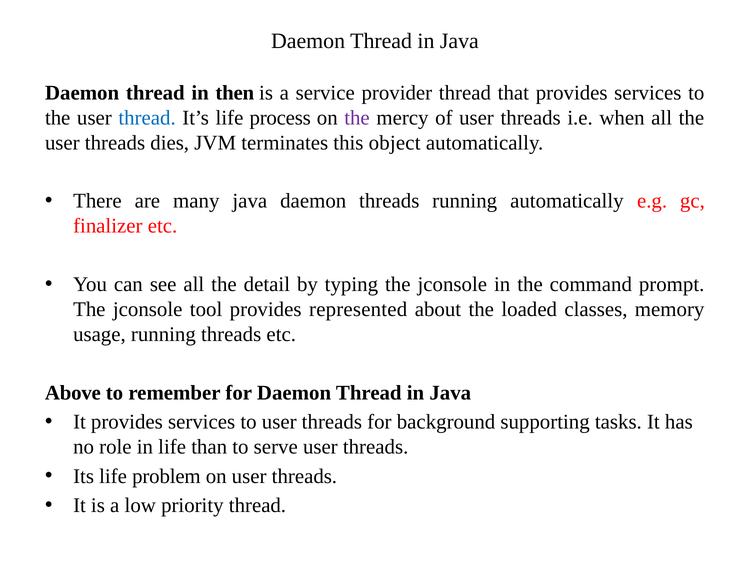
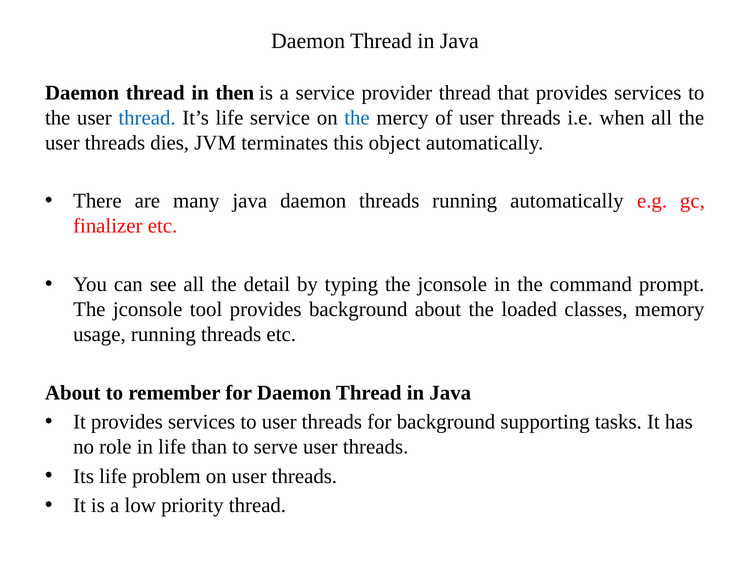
life process: process -> service
the at (357, 118) colour: purple -> blue
provides represented: represented -> background
Above at (73, 393): Above -> About
